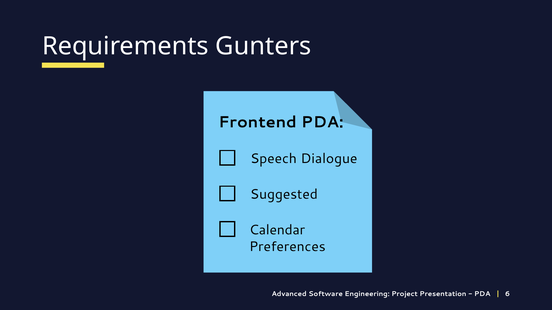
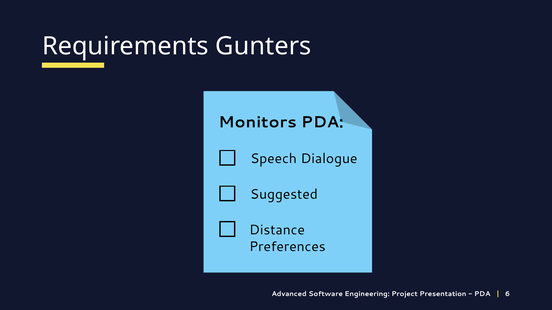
Frontend: Frontend -> Monitors
Calendar: Calendar -> Distance
